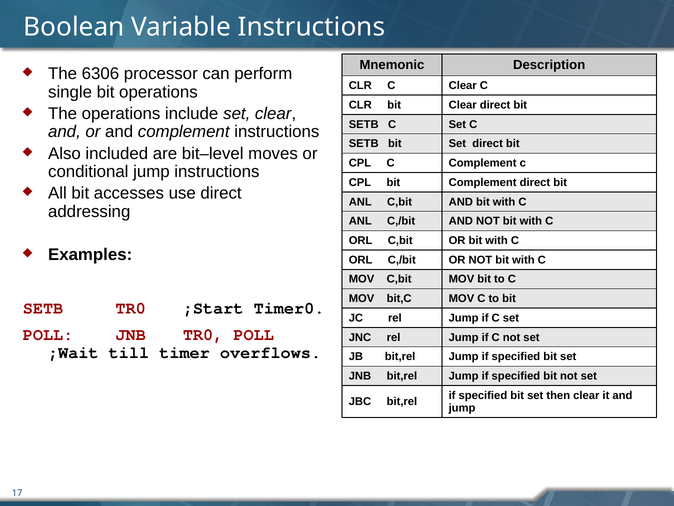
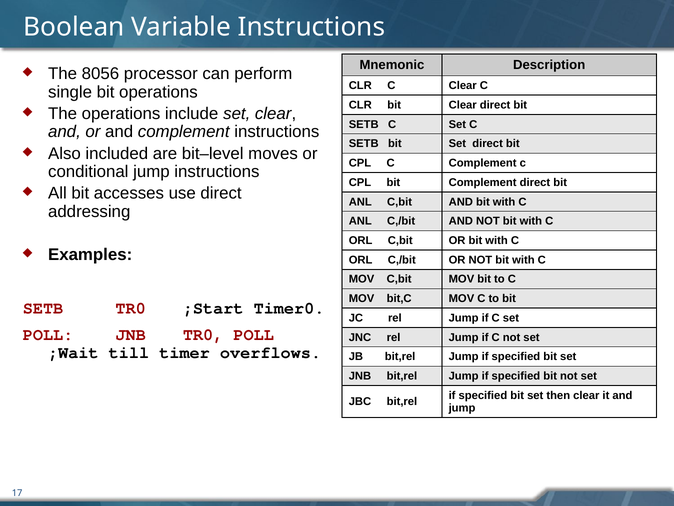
6306: 6306 -> 8056
